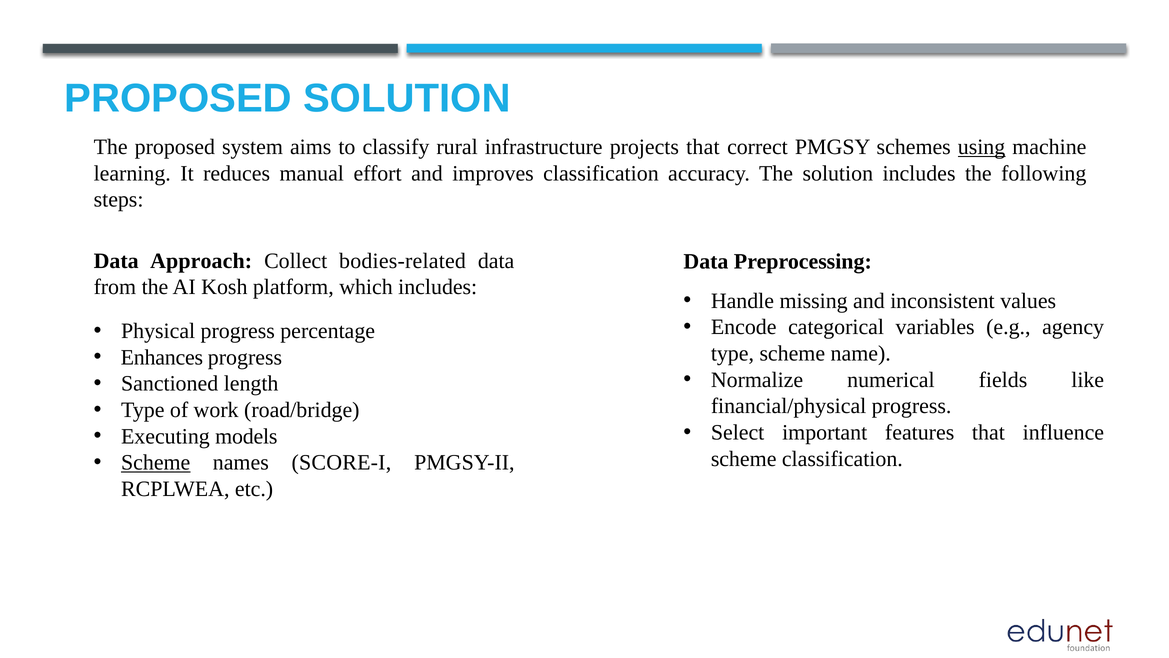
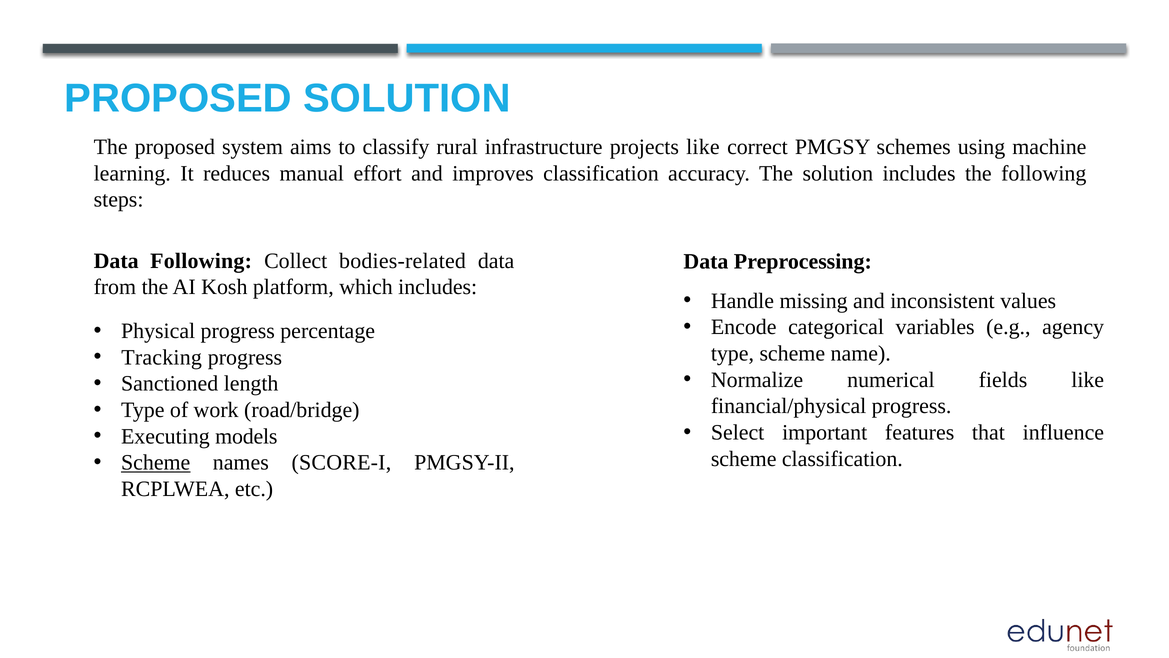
projects that: that -> like
using underline: present -> none
Data Approach: Approach -> Following
Enhances: Enhances -> Tracking
